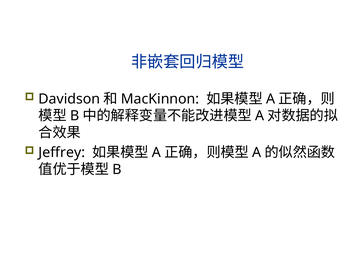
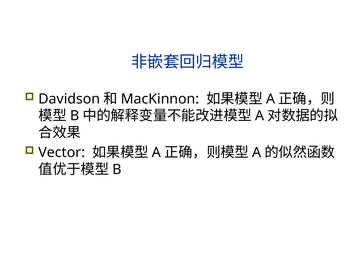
Jeffrey: Jeffrey -> Vector
